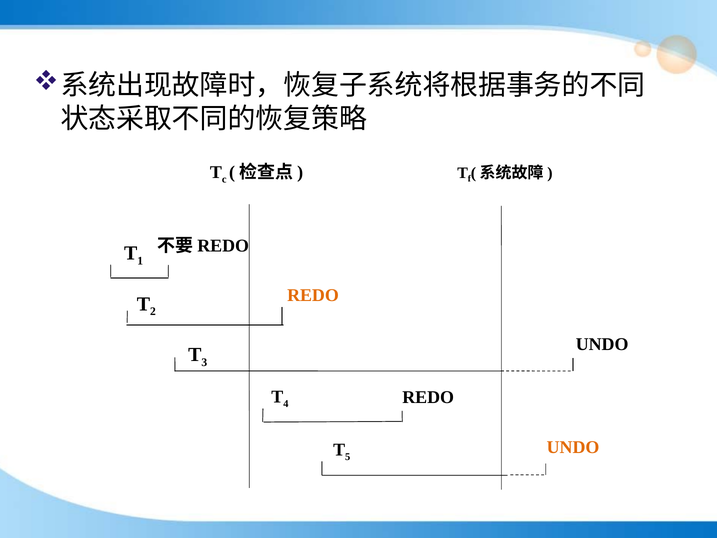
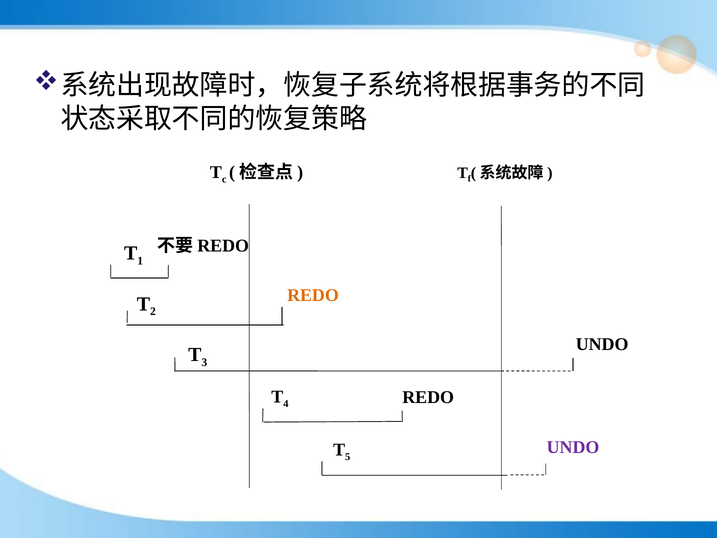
UNDO at (573, 447) colour: orange -> purple
